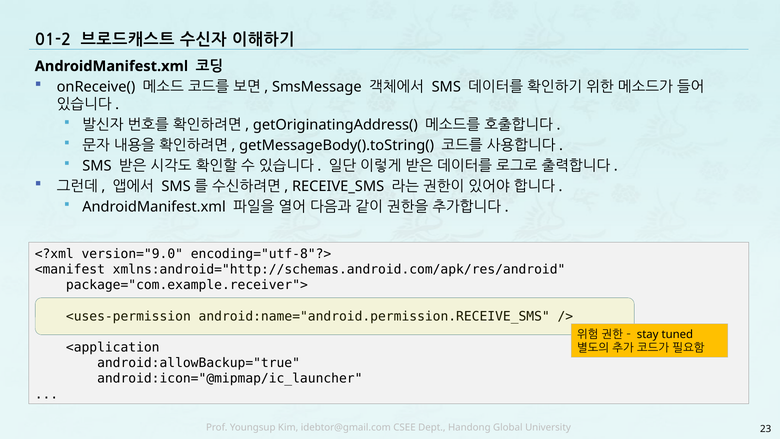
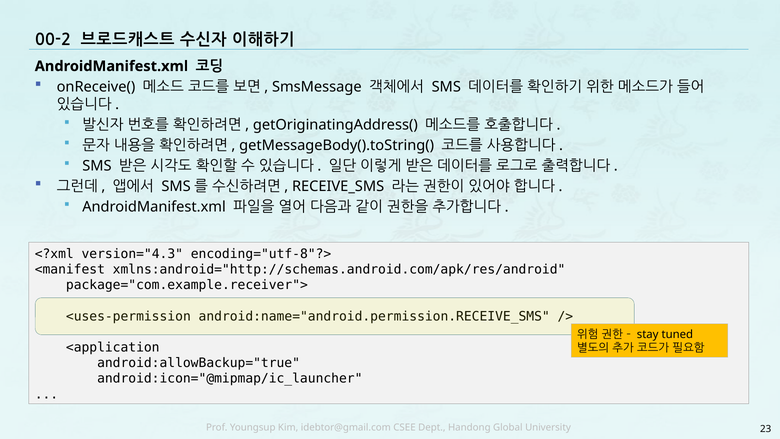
01-2: 01-2 -> 00-2
version="9.0: version="9.0 -> version="4.3
